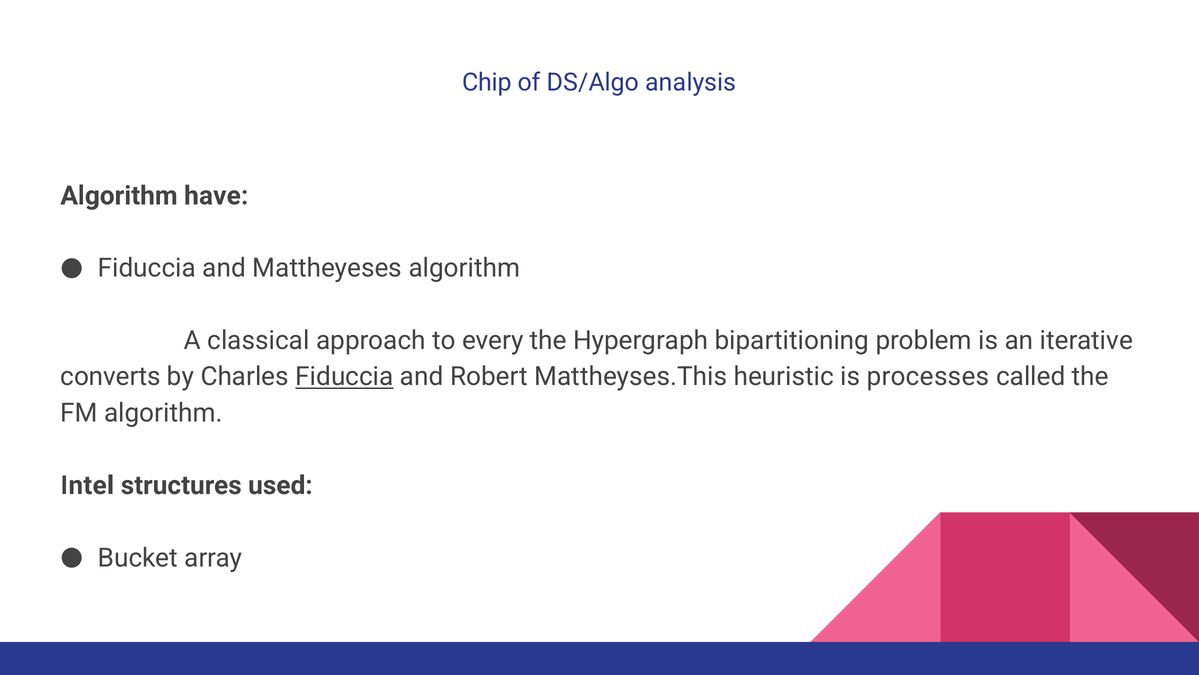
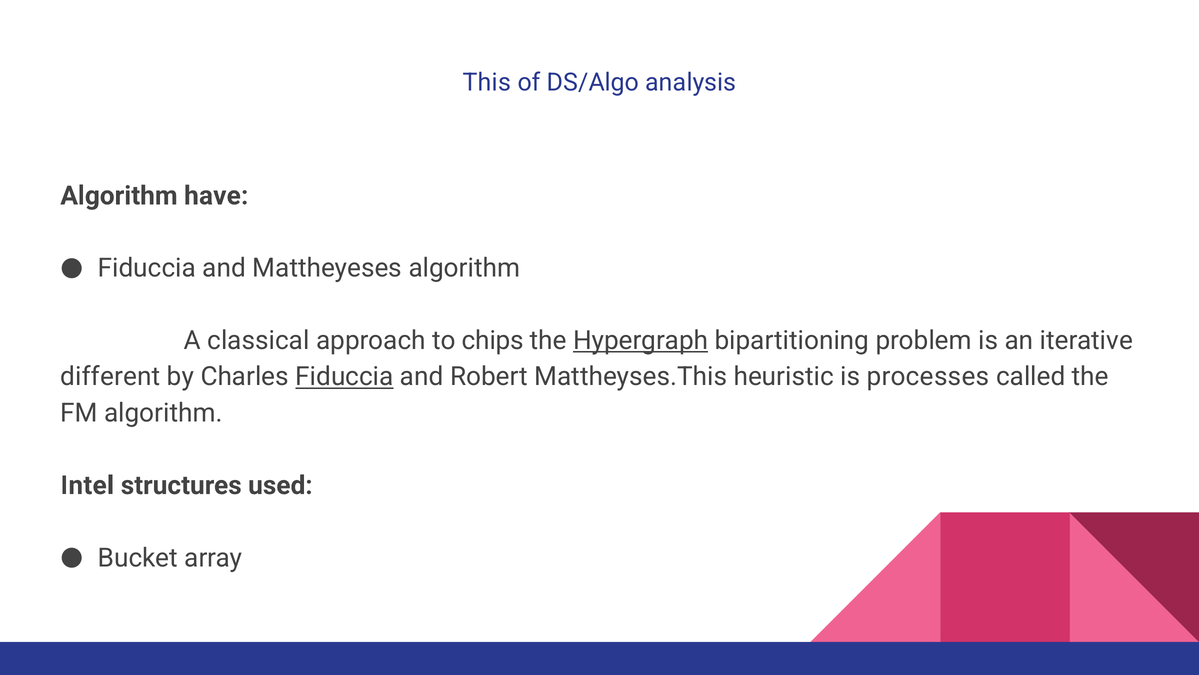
Chip: Chip -> This
every: every -> chips
Hypergraph underline: none -> present
converts: converts -> different
